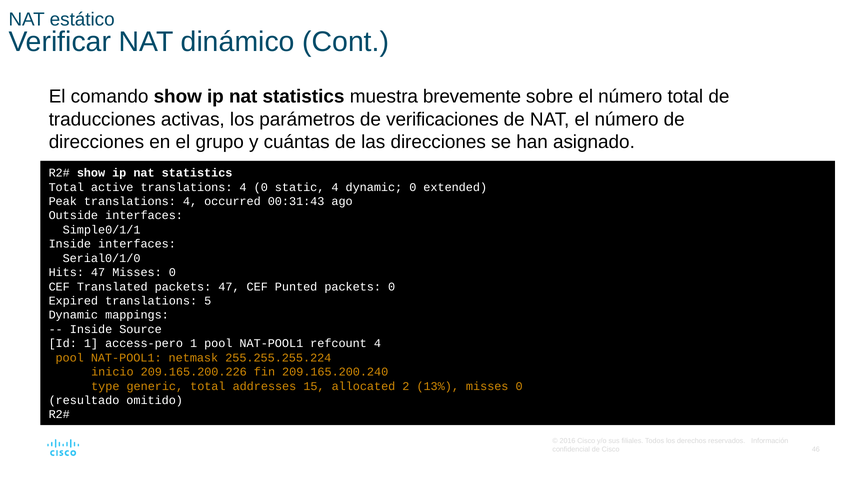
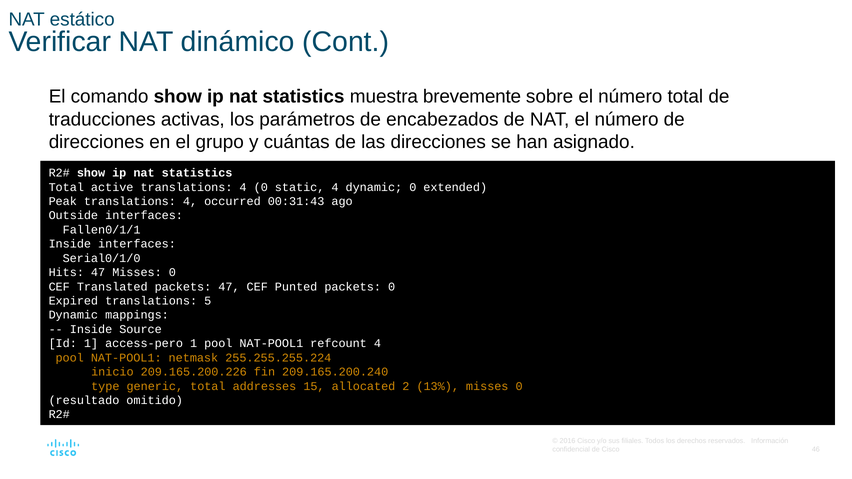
verificaciones: verificaciones -> encabezados
Simple0/1/1: Simple0/1/1 -> Fallen0/1/1
